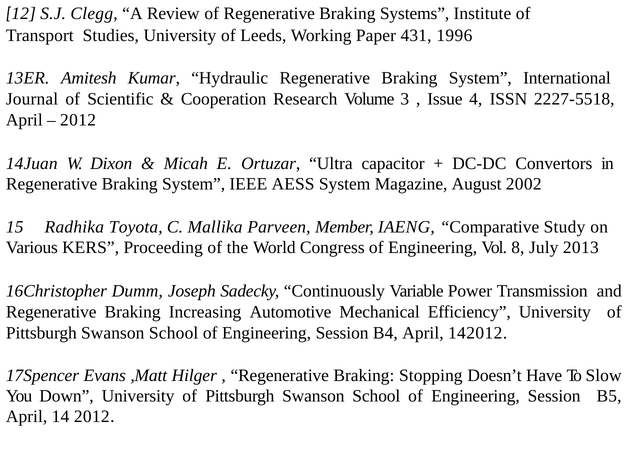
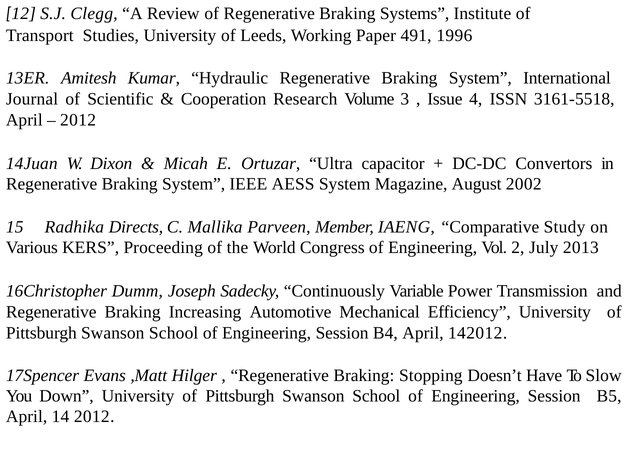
431: 431 -> 491
2227-5518: 2227-5518 -> 3161-5518
Toyota: Toyota -> Directs
8: 8 -> 2
